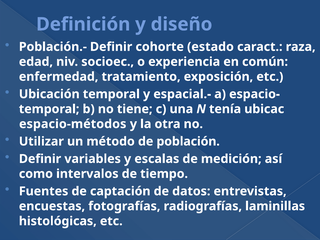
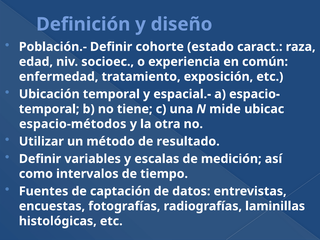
tenía: tenía -> mide
población: población -> resultado
